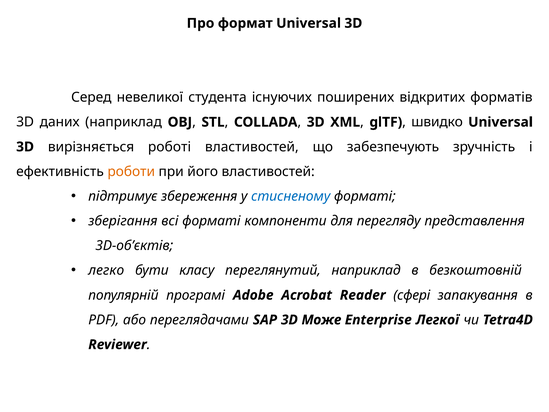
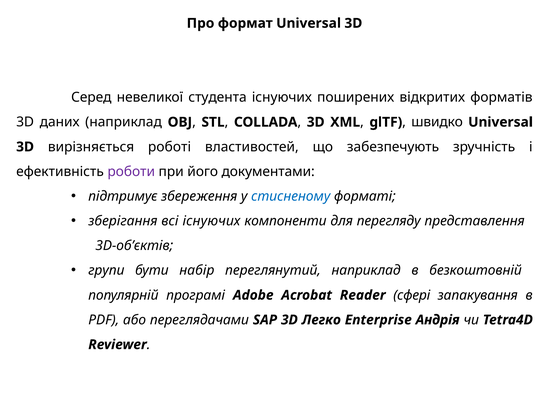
роботи colour: orange -> purple
його властивостей: властивостей -> документами
всі форматі: форматі -> існуючих
легко: легко -> групи
класу: класу -> набір
Може: Може -> Легко
Легкої: Легкої -> Андрія
